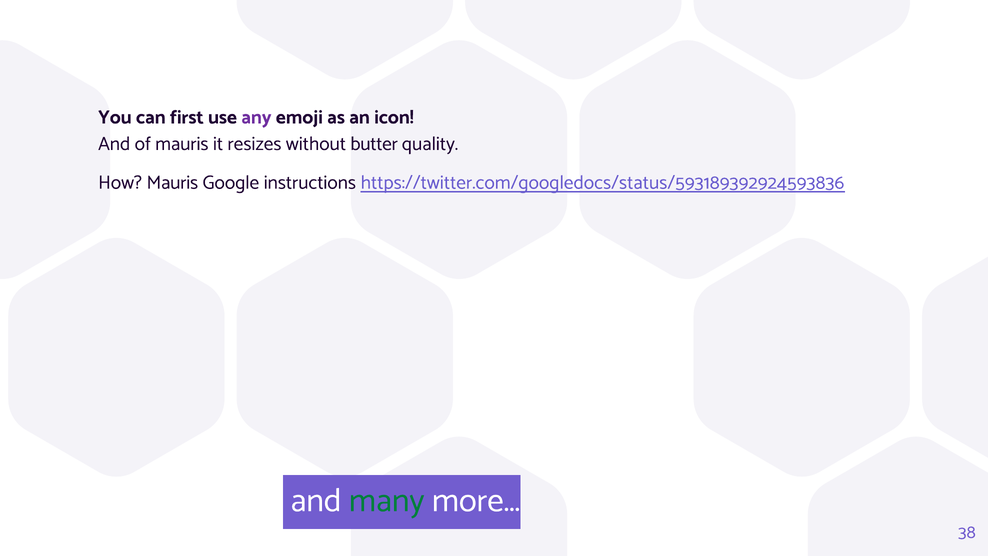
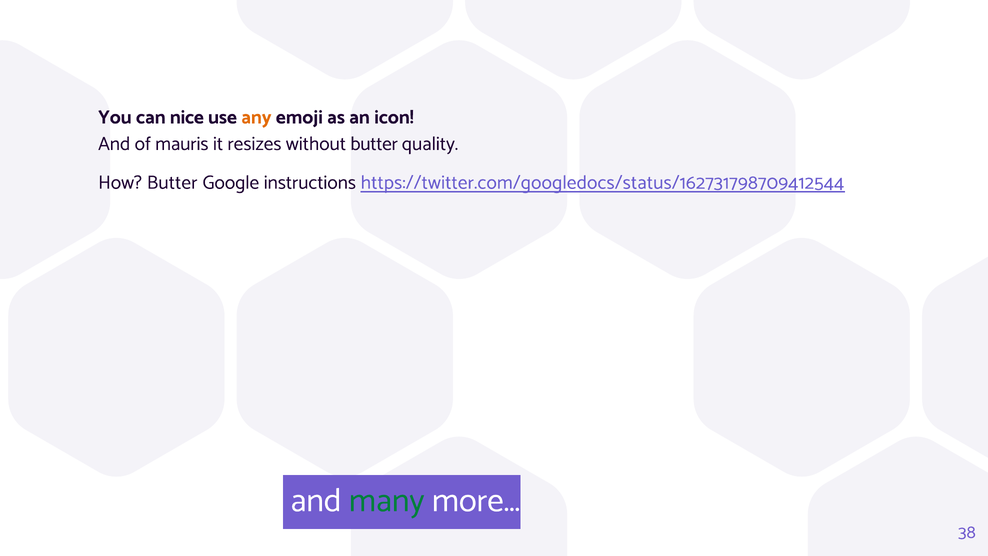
first: first -> nice
any colour: purple -> orange
How Mauris: Mauris -> Butter
https://twitter.com/googledocs/status/593189392924593836: https://twitter.com/googledocs/status/593189392924593836 -> https://twitter.com/googledocs/status/162731798709412544
